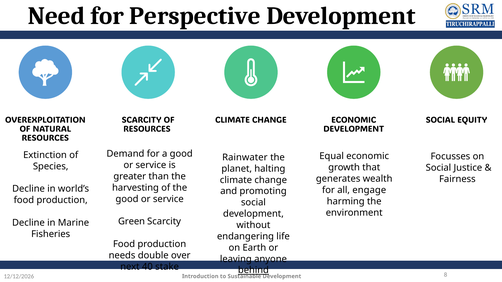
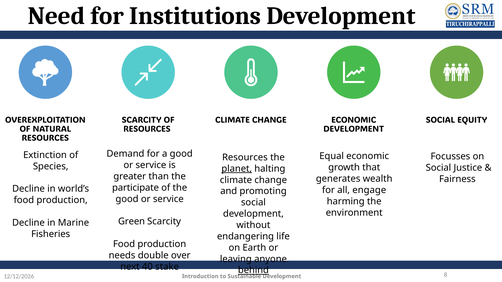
Perspective: Perspective -> Institutions
Rainwater at (245, 158): Rainwater -> Resources
planet underline: none -> present
harvesting: harvesting -> participate
